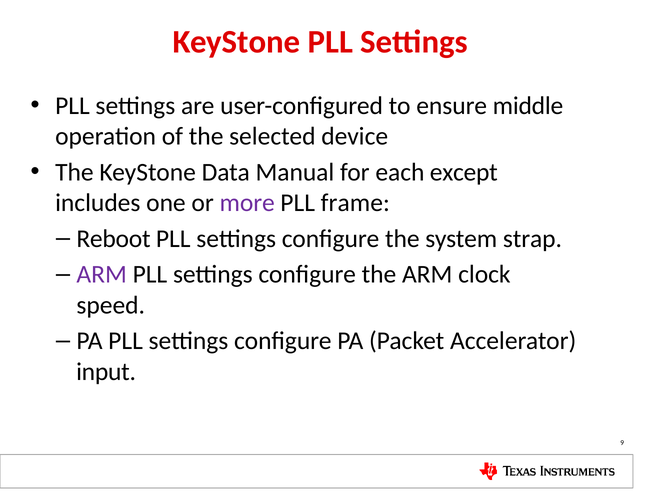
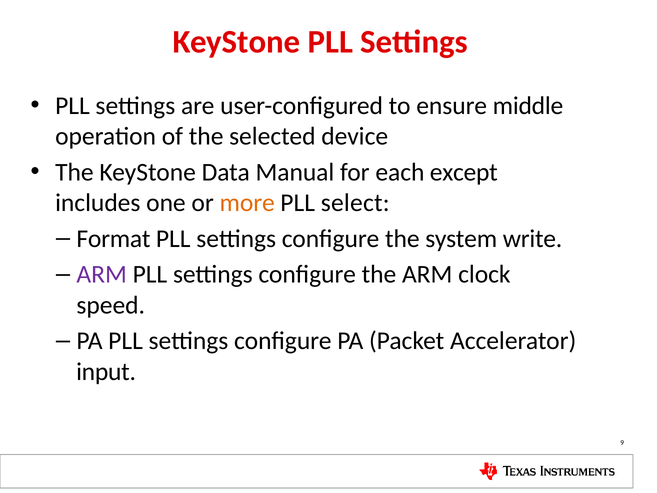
more colour: purple -> orange
frame: frame -> select
Reboot: Reboot -> Format
strap: strap -> write
